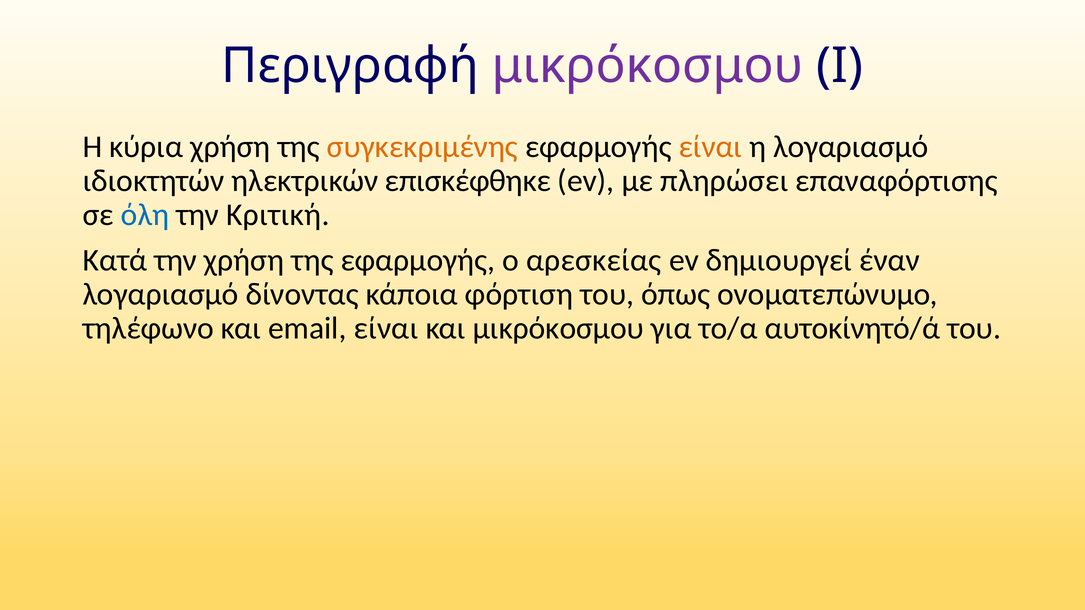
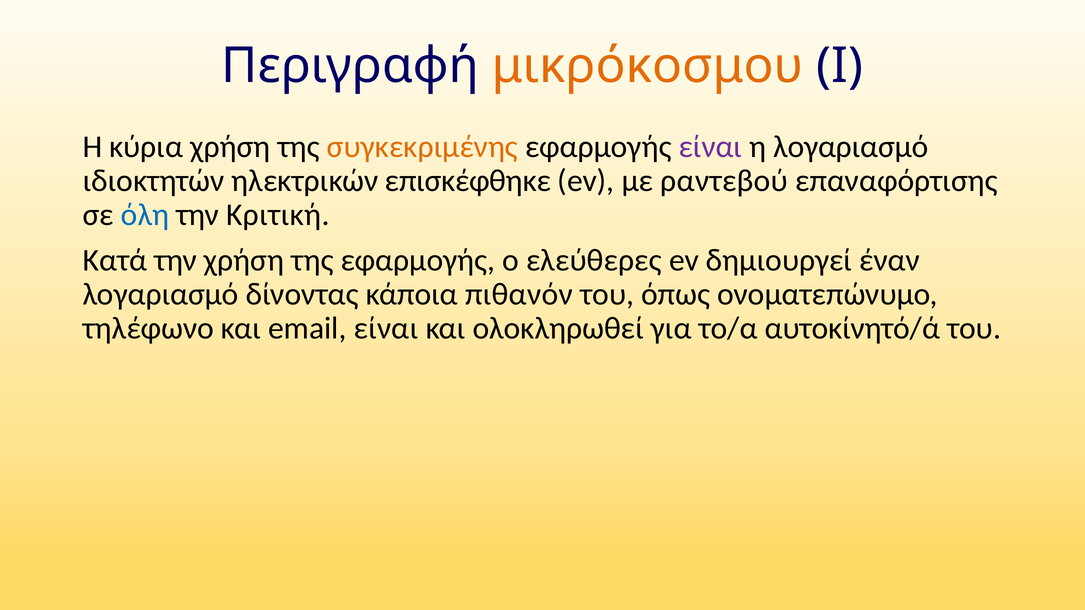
μικρόκοσμου at (648, 66) colour: purple -> orange
είναι at (710, 147) colour: orange -> purple
πληρώσει: πληρώσει -> ραντεβού
αρεσκείας: αρεσκείας -> ελεύθερες
φόρτιση: φόρτιση -> πιθανόν
και μικρόκοσμου: μικρόκοσμου -> ολοκληρωθεί
